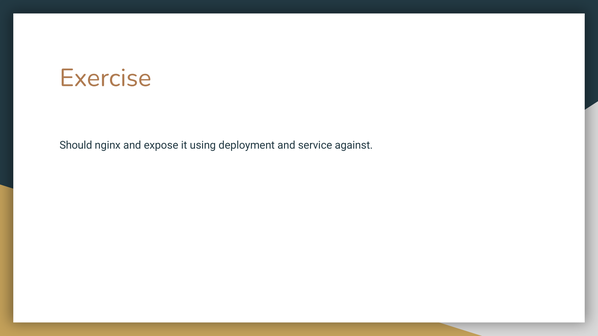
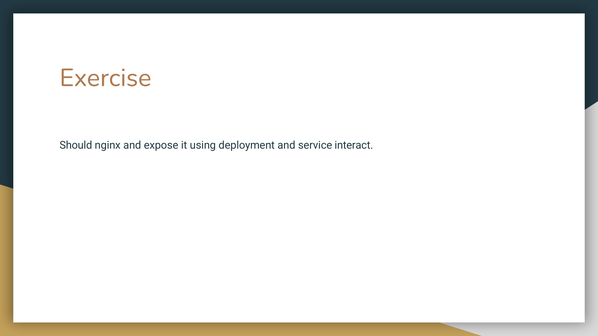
against: against -> interact
